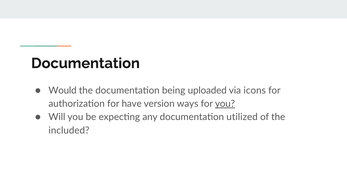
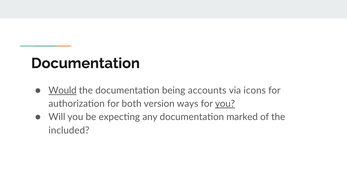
Would underline: none -> present
uploaded: uploaded -> accounts
have: have -> both
utilized: utilized -> marked
